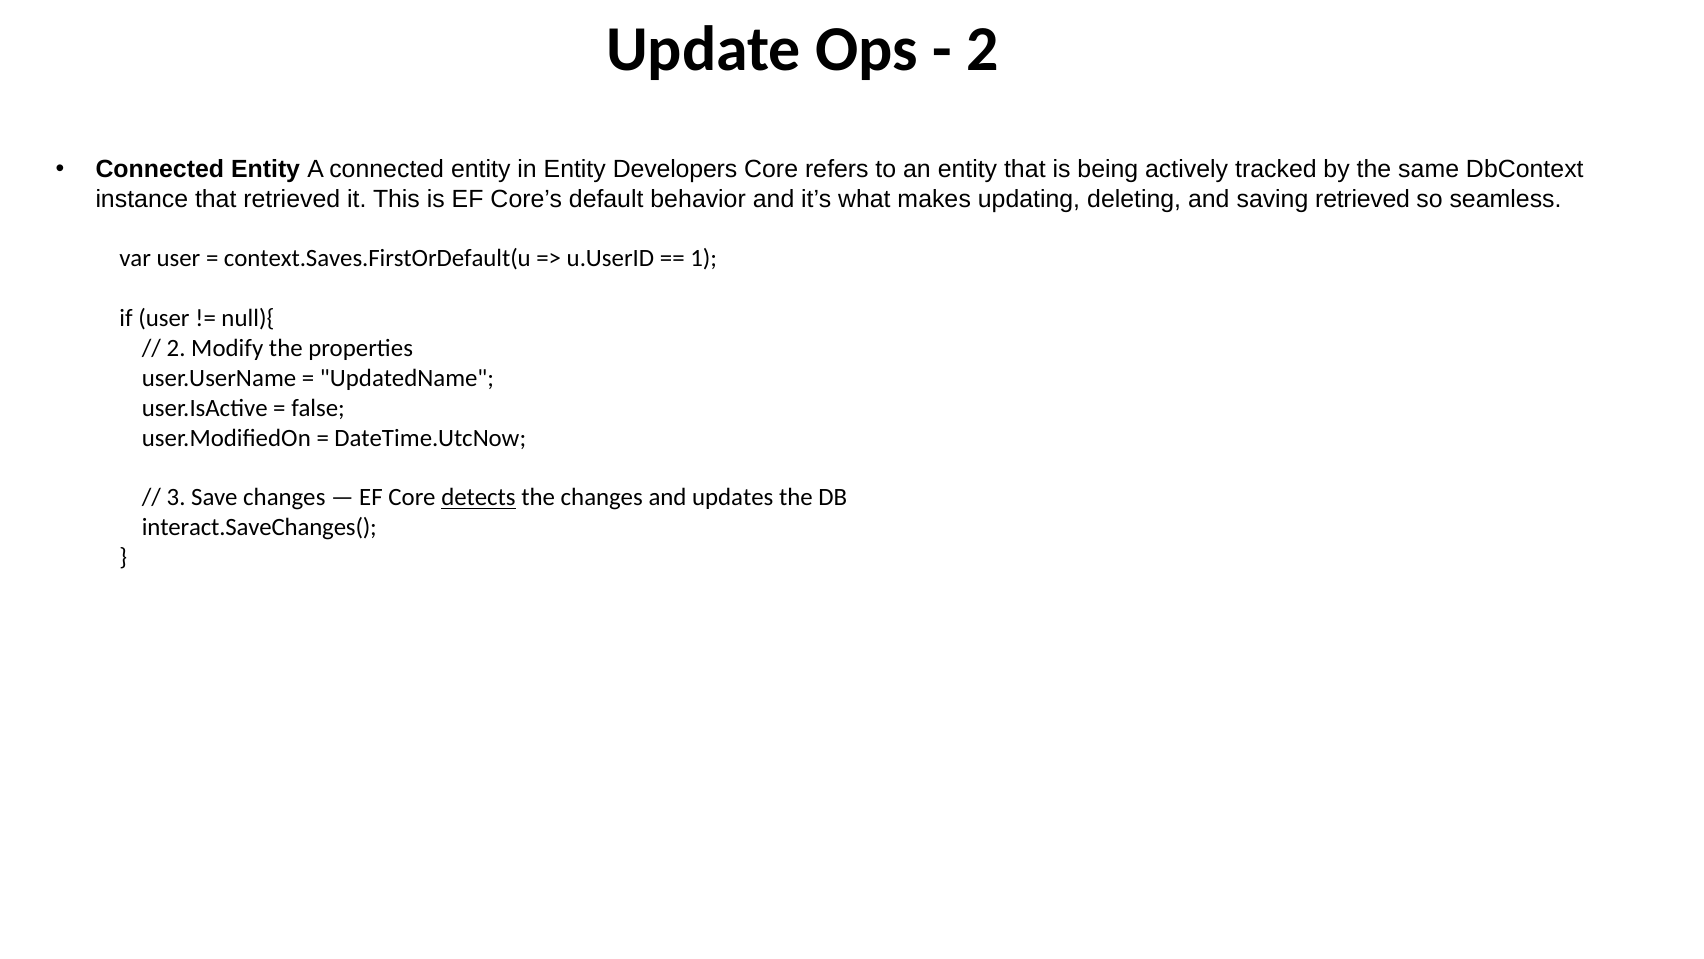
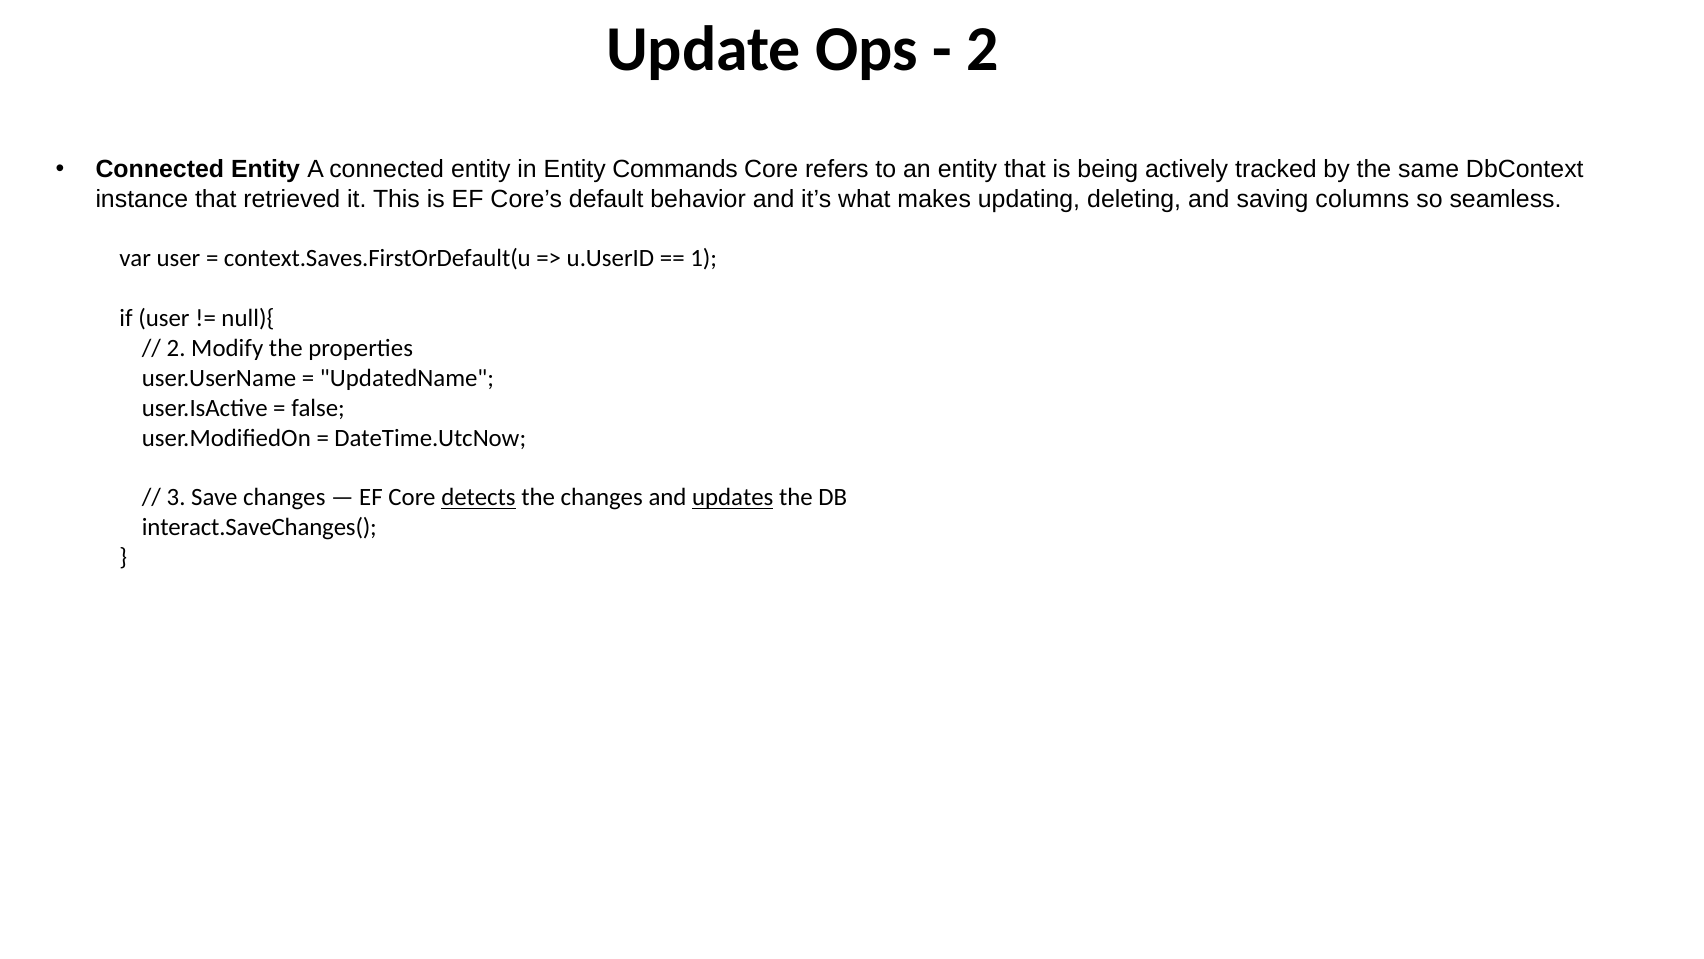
Developers: Developers -> Commands
saving retrieved: retrieved -> columns
updates underline: none -> present
